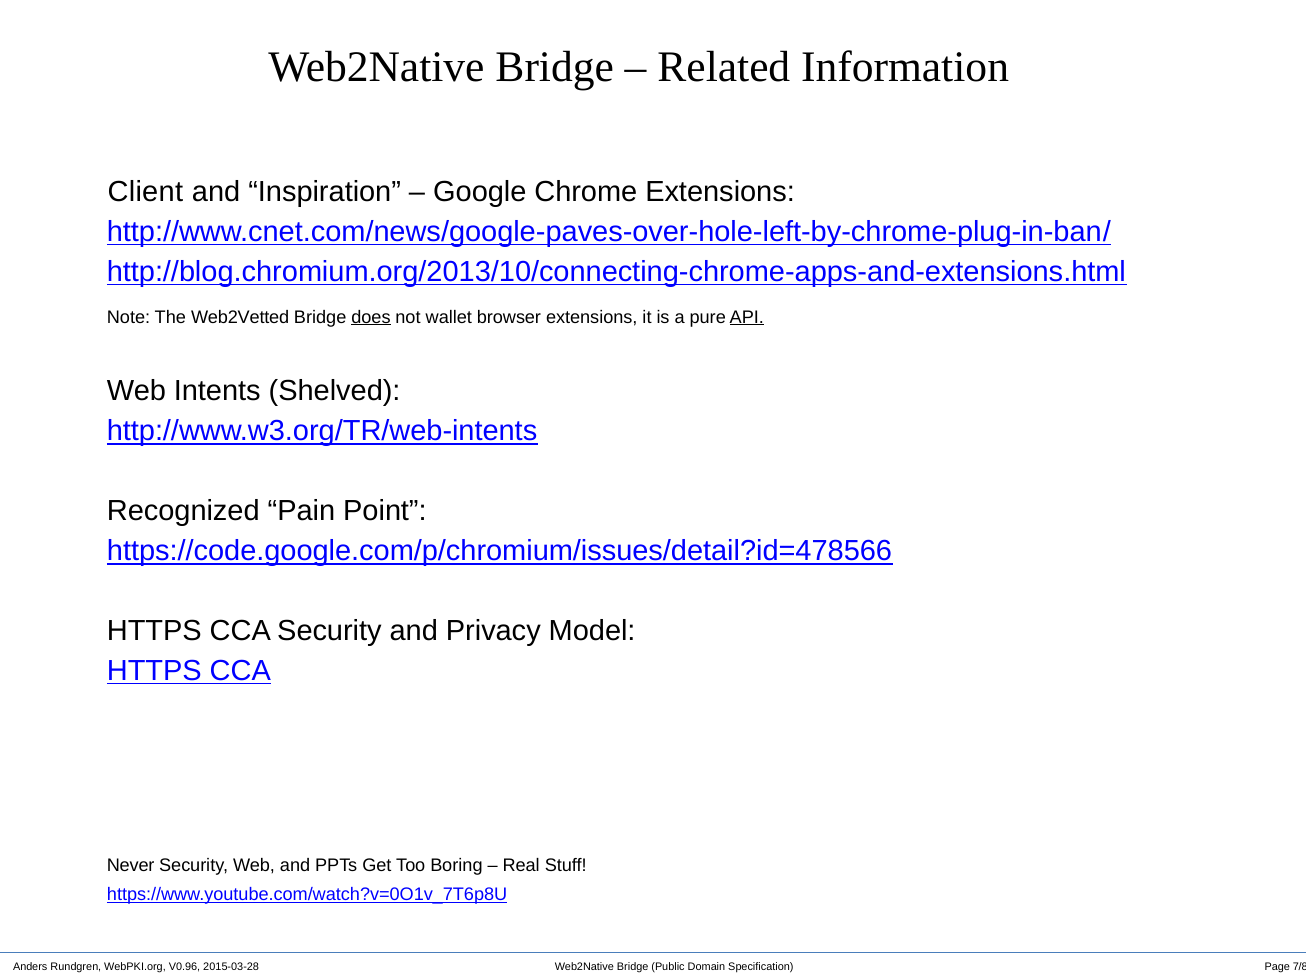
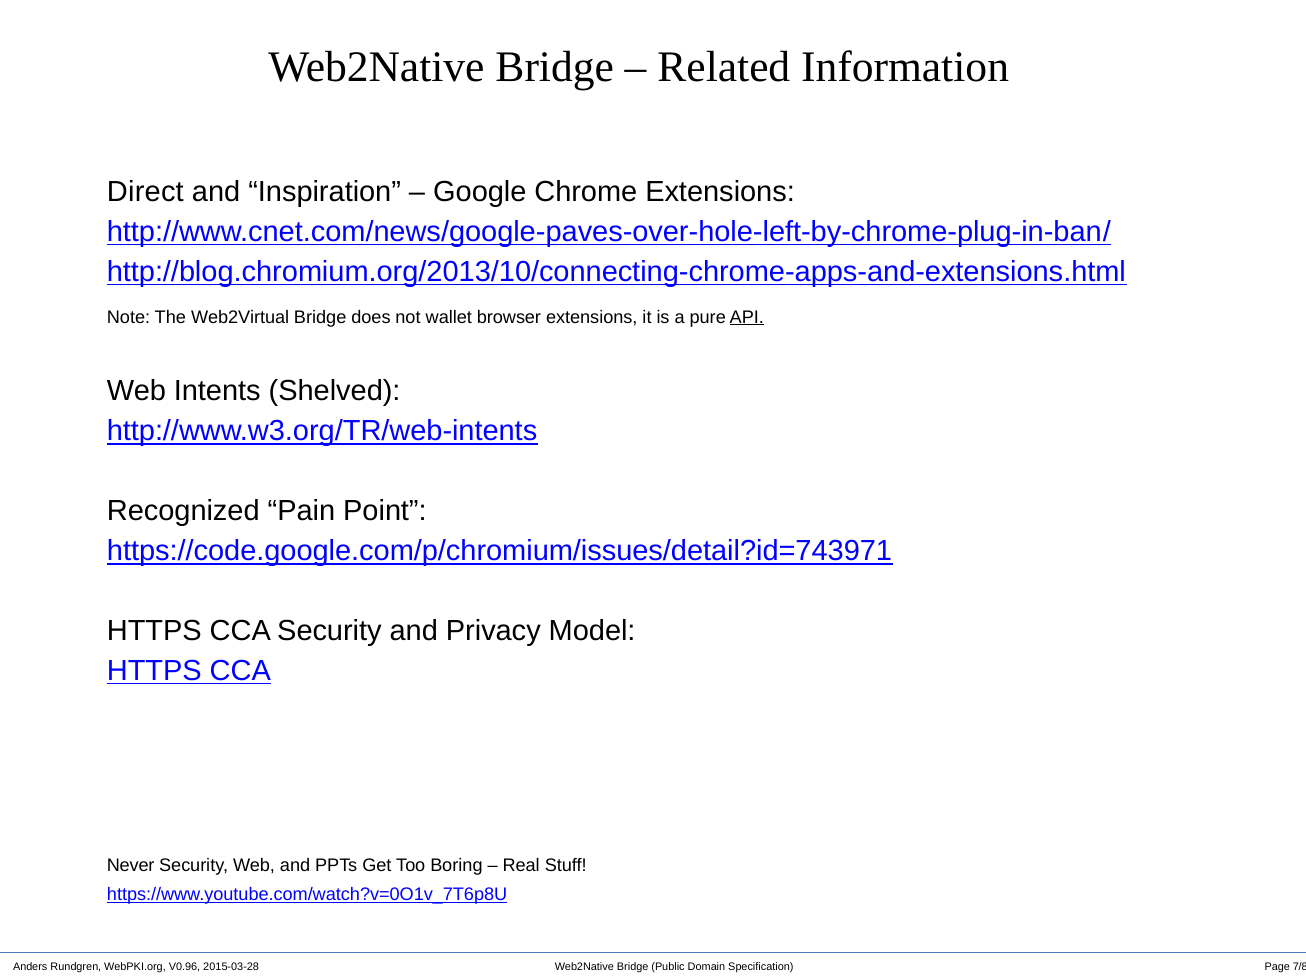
Client: Client -> Direct
Web2Vetted: Web2Vetted -> Web2Virtual
does underline: present -> none
https://code.google.com/p/chromium/issues/detail?id=478566: https://code.google.com/p/chromium/issues/detail?id=478566 -> https://code.google.com/p/chromium/issues/detail?id=743971
